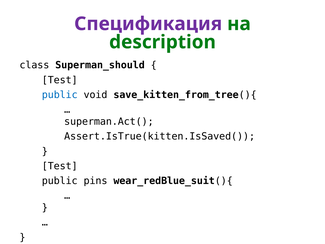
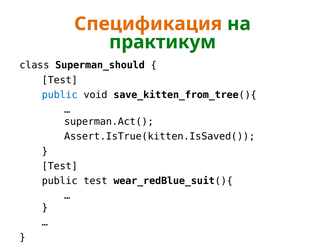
Спецификация colour: purple -> orange
description: description -> практикум
public pins: pins -> test
